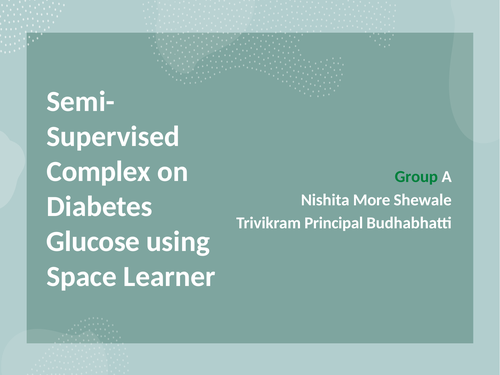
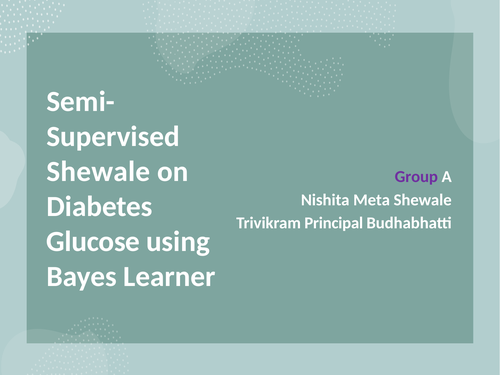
Complex at (99, 172): Complex -> Shewale
Group colour: green -> purple
More: More -> Meta
Space: Space -> Bayes
